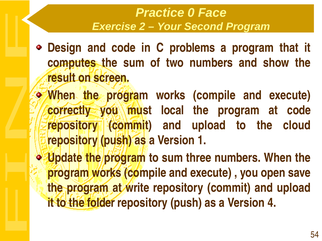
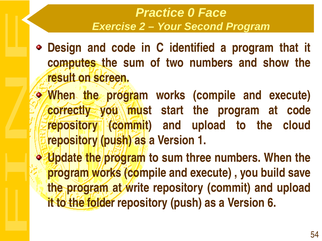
problems: problems -> identified
local: local -> start
open: open -> build
4: 4 -> 6
